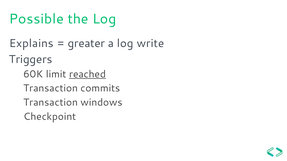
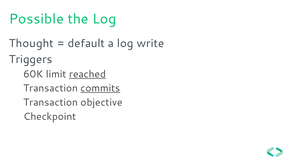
Explains: Explains -> Thought
greater: greater -> default
commits underline: none -> present
windows: windows -> objective
